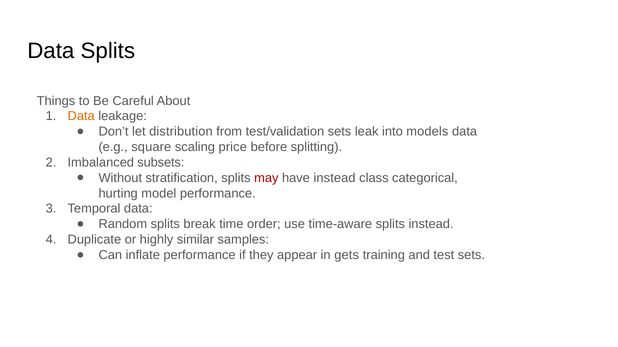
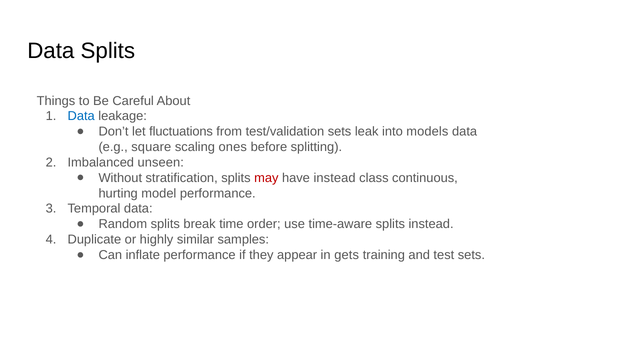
Data at (81, 116) colour: orange -> blue
distribution: distribution -> fluctuations
price: price -> ones
subsets: subsets -> unseen
categorical: categorical -> continuous
